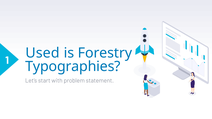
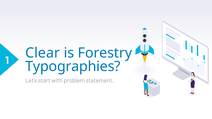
Used: Used -> Clear
